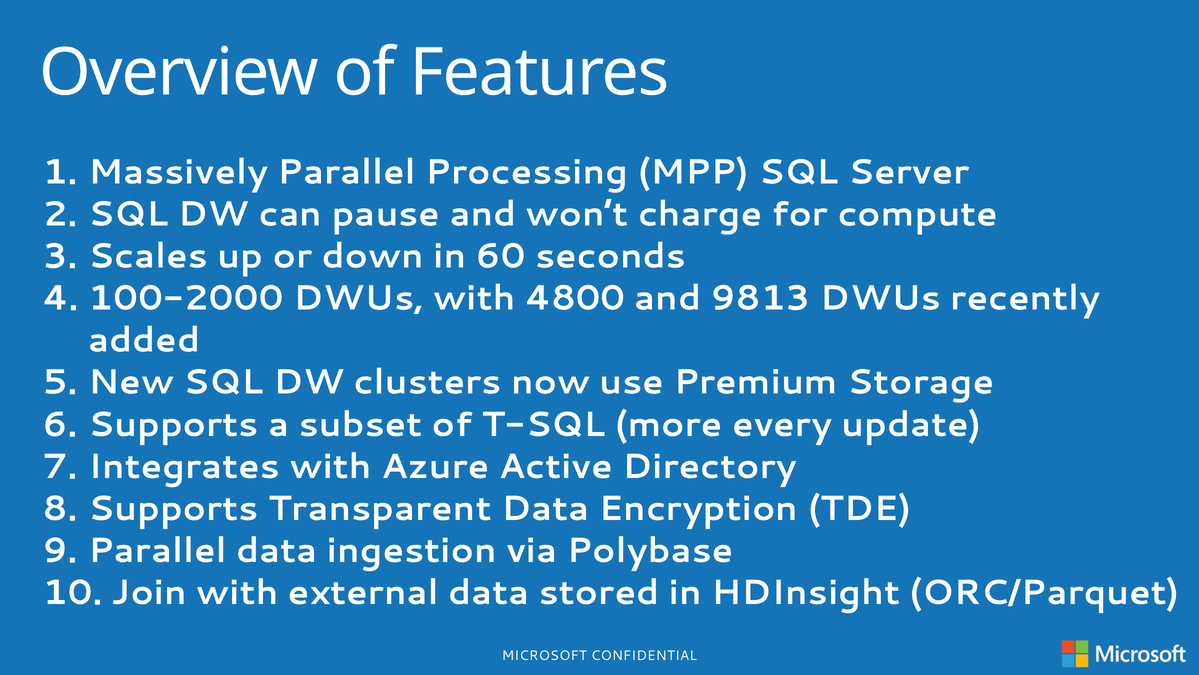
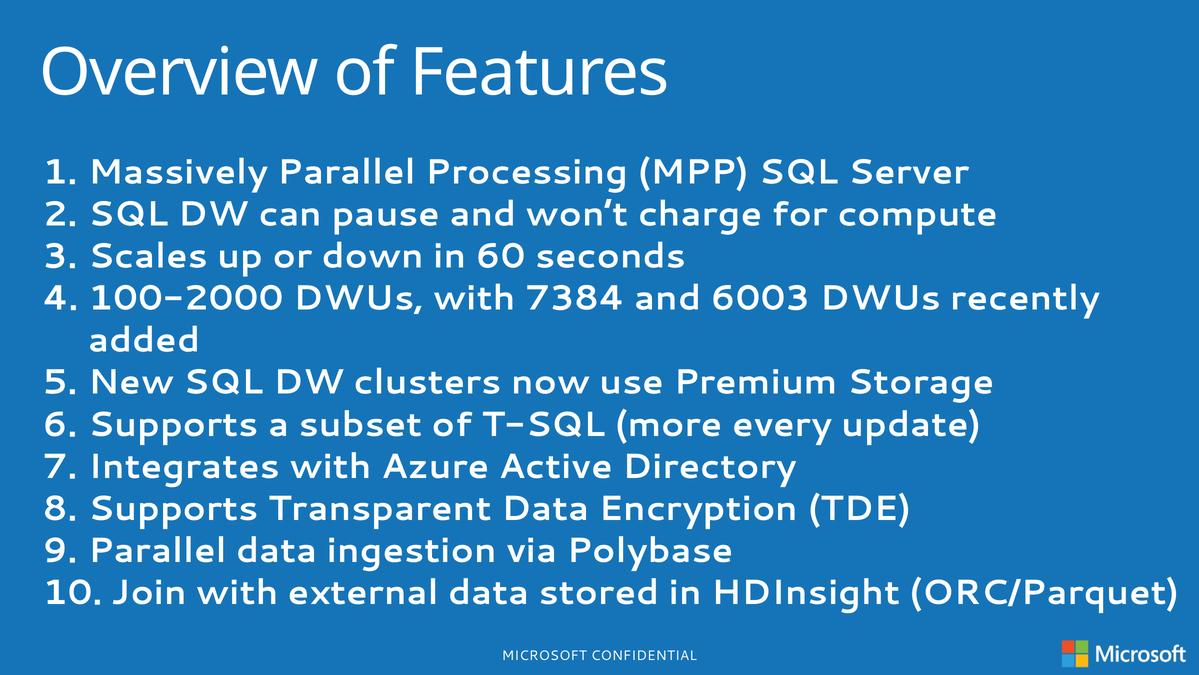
4800: 4800 -> 7384
9813: 9813 -> 6003
